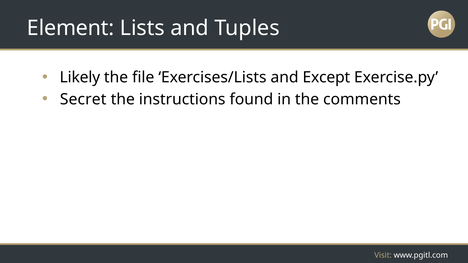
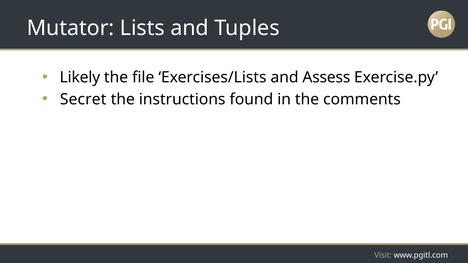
Element: Element -> Mutator
Except: Except -> Assess
